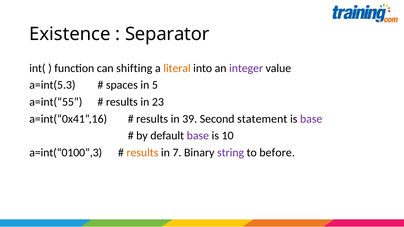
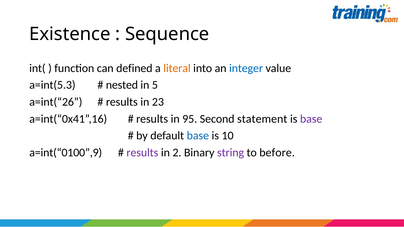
Separator: Separator -> Sequence
shifting: shifting -> defined
integer colour: purple -> blue
spaces: spaces -> nested
a=int(“55: a=int(“55 -> a=int(“26
39: 39 -> 95
base at (198, 136) colour: purple -> blue
a=int(“0100”,3: a=int(“0100”,3 -> a=int(“0100”,9
results at (142, 153) colour: orange -> purple
7: 7 -> 2
